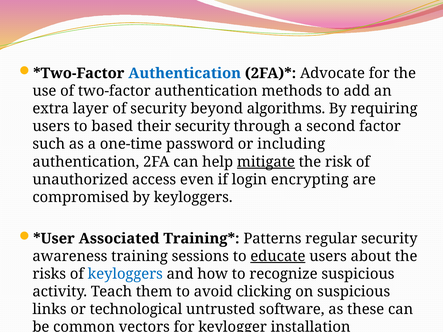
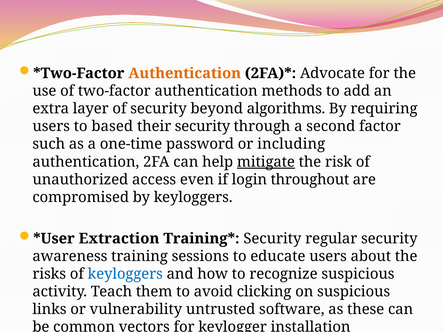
Authentication at (185, 73) colour: blue -> orange
encrypting: encrypting -> throughout
Associated: Associated -> Extraction
Patterns at (272, 239): Patterns -> Security
educate underline: present -> none
technological: technological -> vulnerability
